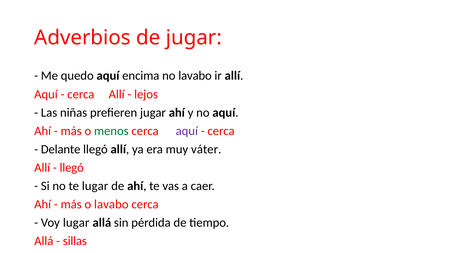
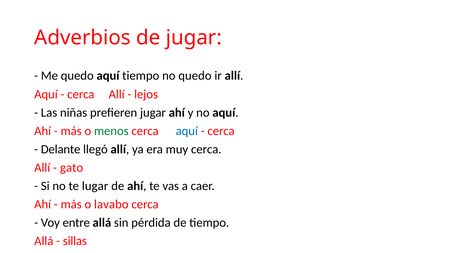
aquí encima: encima -> tiempo
no lavabo: lavabo -> quedo
aquí at (187, 131) colour: purple -> blue
muy váter: váter -> cerca
llegó at (72, 167): llegó -> gato
Voy lugar: lugar -> entre
